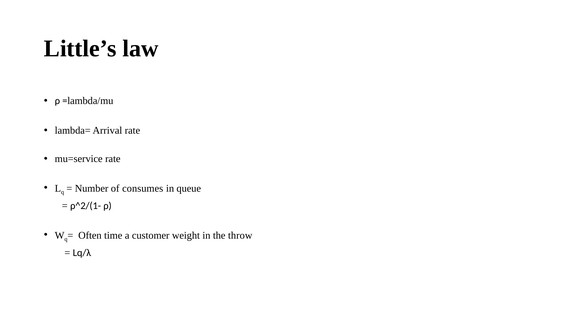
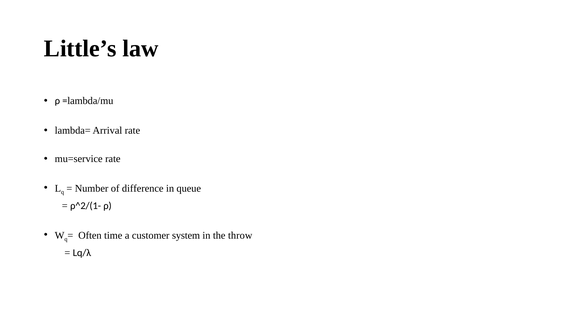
consumes: consumes -> difference
weight: weight -> system
